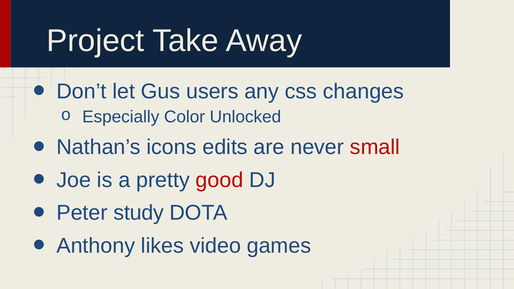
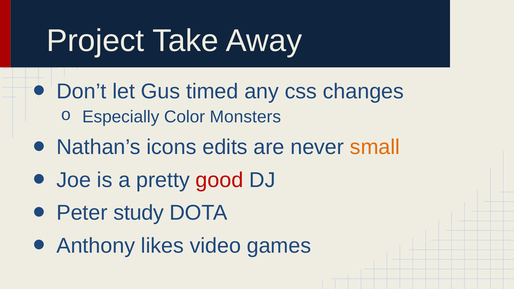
users: users -> timed
Unlocked: Unlocked -> Monsters
small colour: red -> orange
